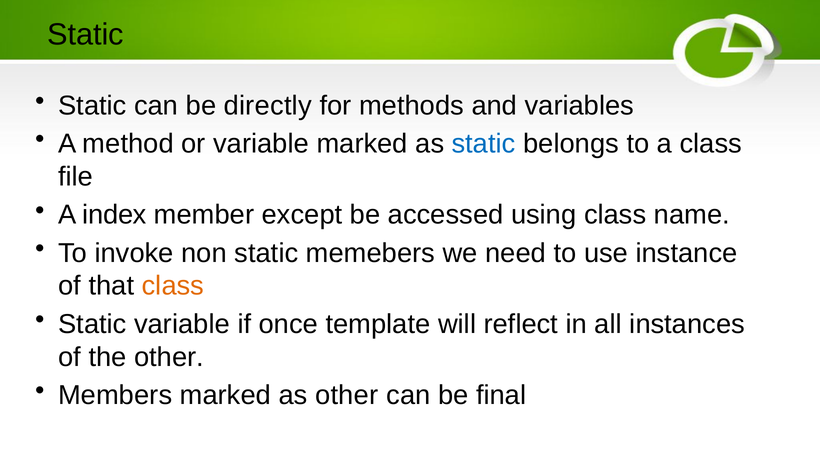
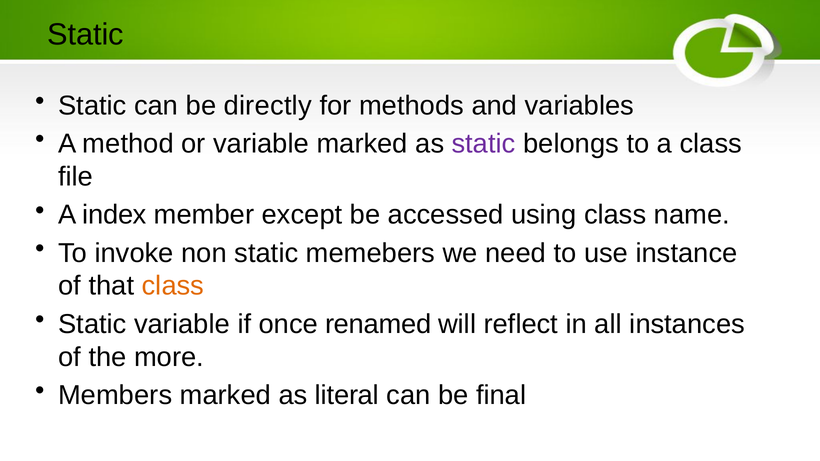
static at (484, 144) colour: blue -> purple
template: template -> renamed
the other: other -> more
as other: other -> literal
